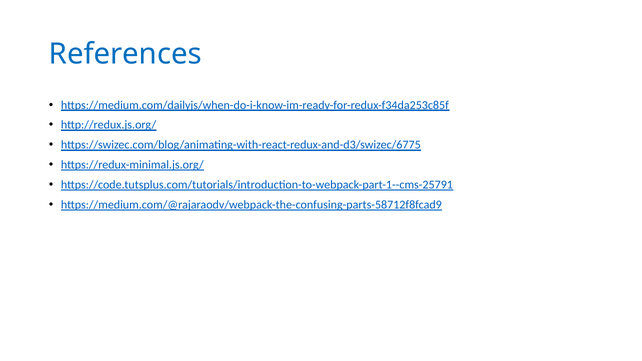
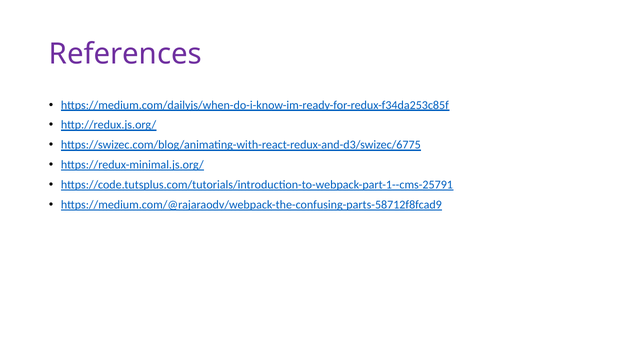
References colour: blue -> purple
